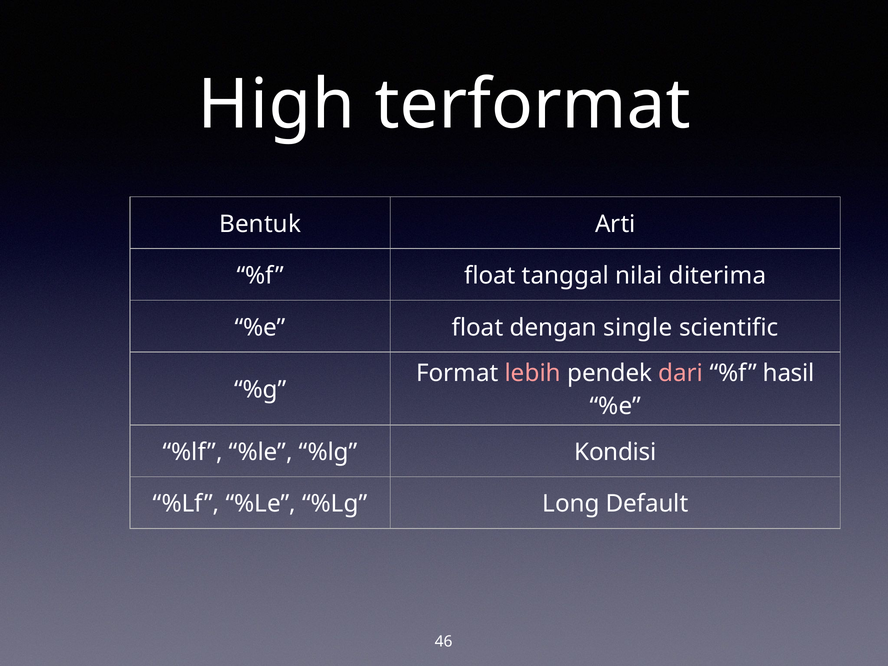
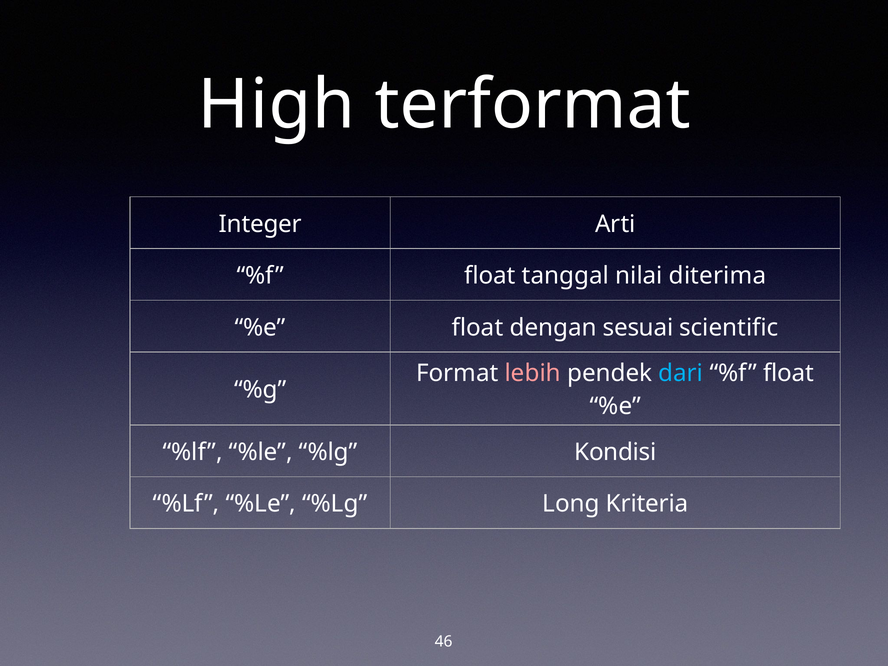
Bentuk: Bentuk -> Integer
single: single -> sesuai
dari colour: pink -> light blue
hasil at (789, 373): hasil -> float
Default: Default -> Kriteria
